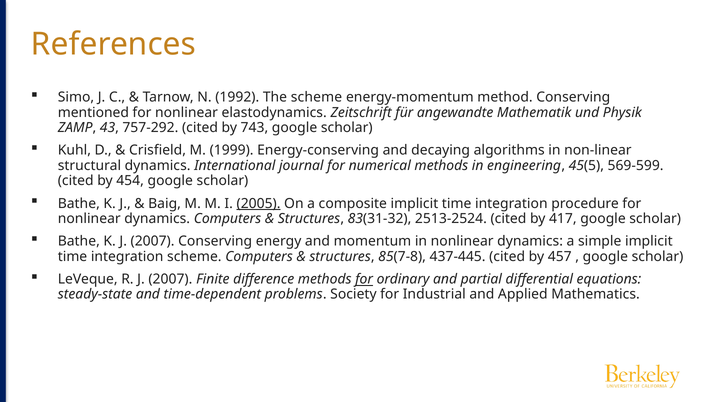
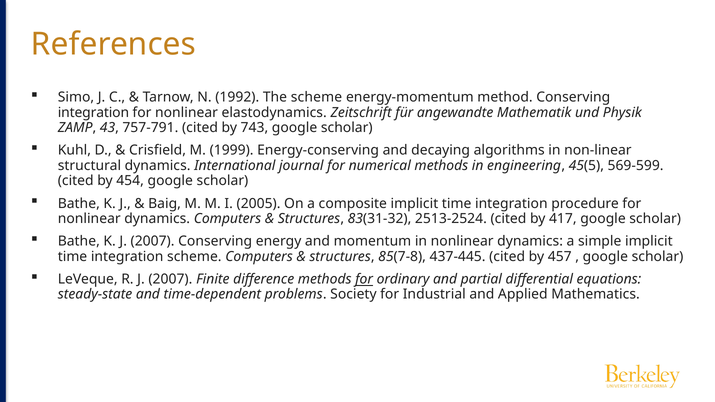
mentioned at (93, 112): mentioned -> integration
757-292: 757-292 -> 757-791
2005 underline: present -> none
